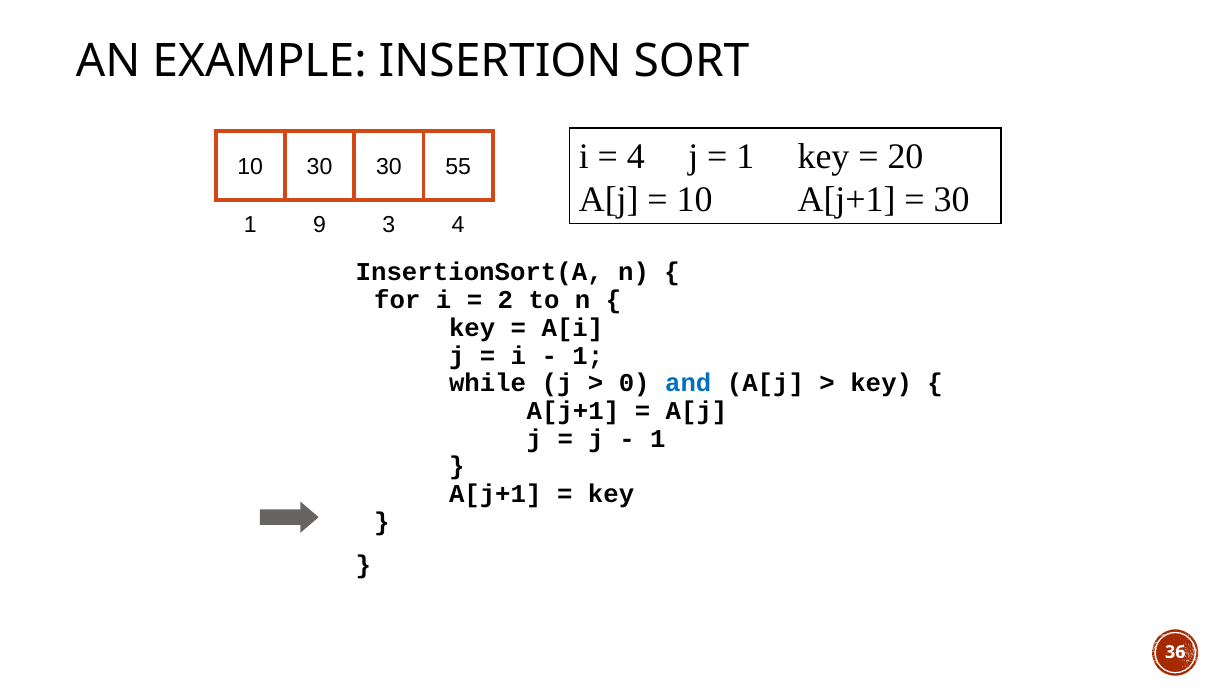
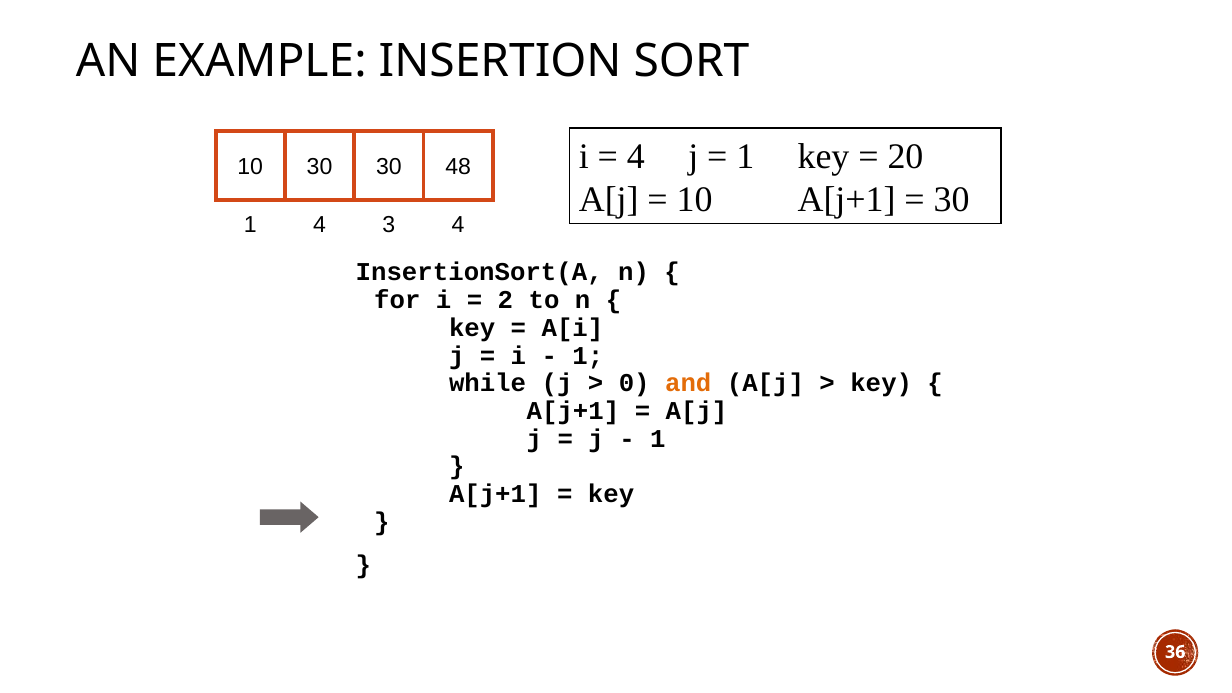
55: 55 -> 48
1 9: 9 -> 4
and colour: blue -> orange
